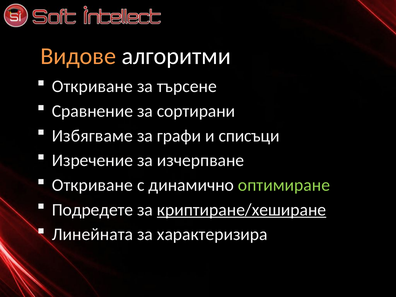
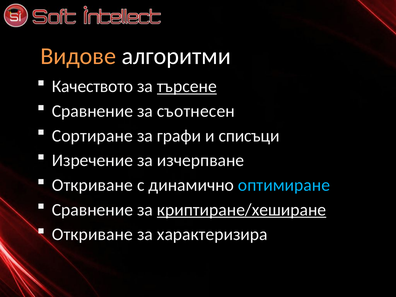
Откриване at (92, 86): Откриване -> Качеството
търсене underline: none -> present
сортирани: сортирани -> съотнесен
Избягваме: Избягваме -> Сортиране
оптимиране colour: light green -> light blue
Подредете at (92, 210): Подредете -> Сравнение
Линейната at (92, 234): Линейната -> Откриване
